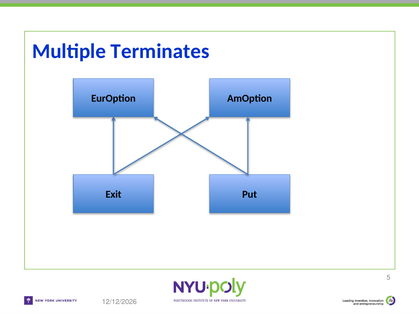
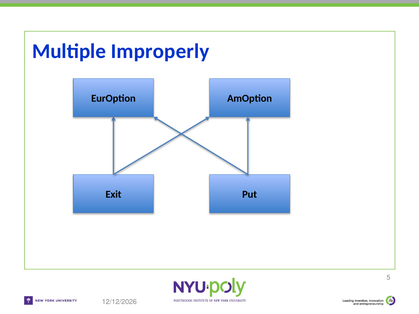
Terminates: Terminates -> Improperly
